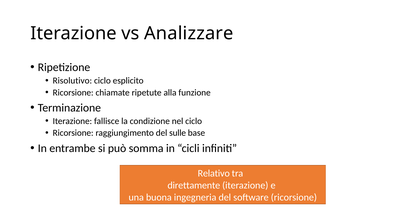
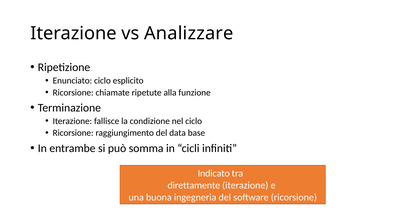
Risolutivo: Risolutivo -> Enunciato
sulle: sulle -> data
Relativo: Relativo -> Indicato
